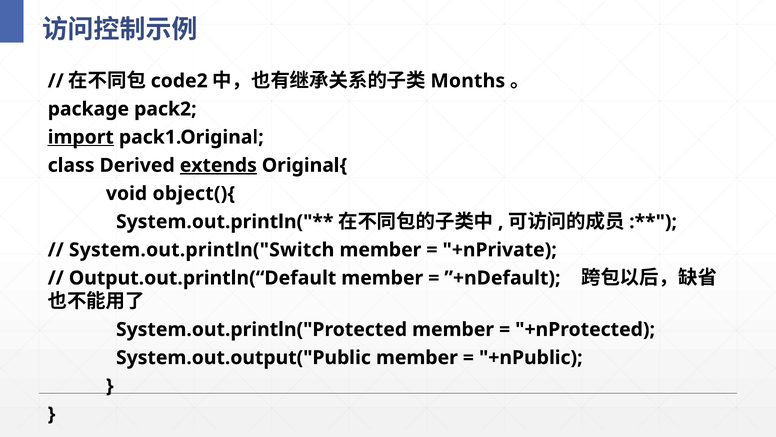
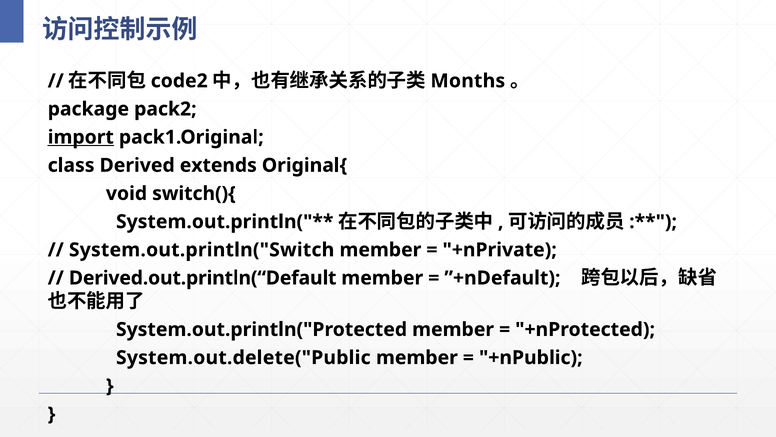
extends underline: present -> none
object(){: object(){ -> switch(){
Output.out.println(“Default: Output.out.println(“Default -> Derived.out.println(“Default
System.out.output("Public: System.out.output("Public -> System.out.delete("Public
